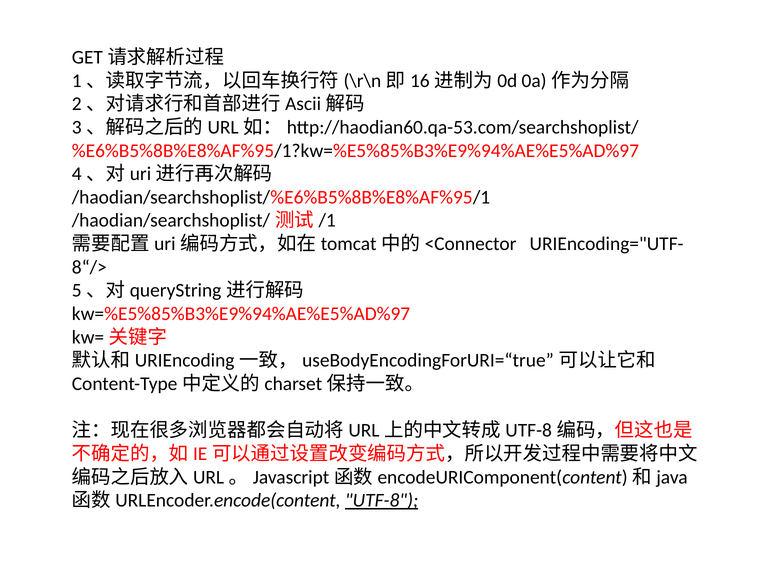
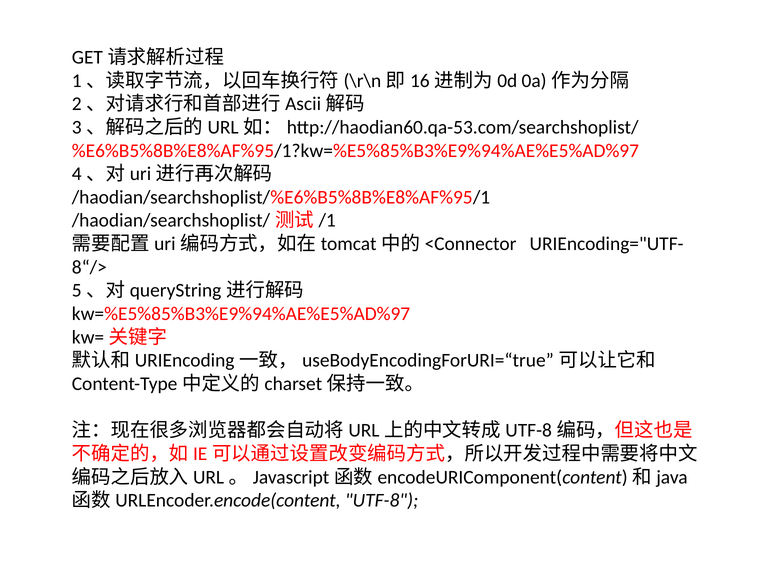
UTF-8 underline: present -> none
